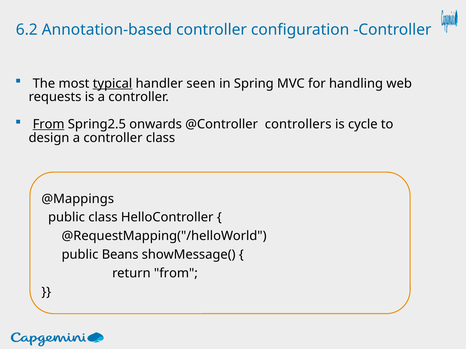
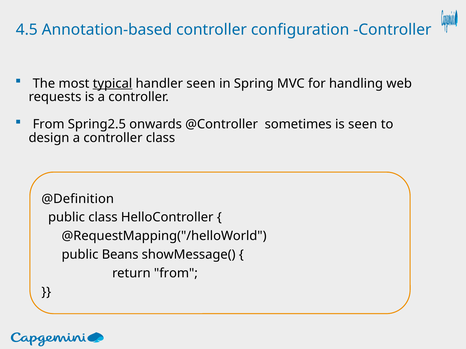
6.2: 6.2 -> 4.5
From at (49, 124) underline: present -> none
controllers: controllers -> sometimes
is cycle: cycle -> seen
@Mappings: @Mappings -> @Definition
